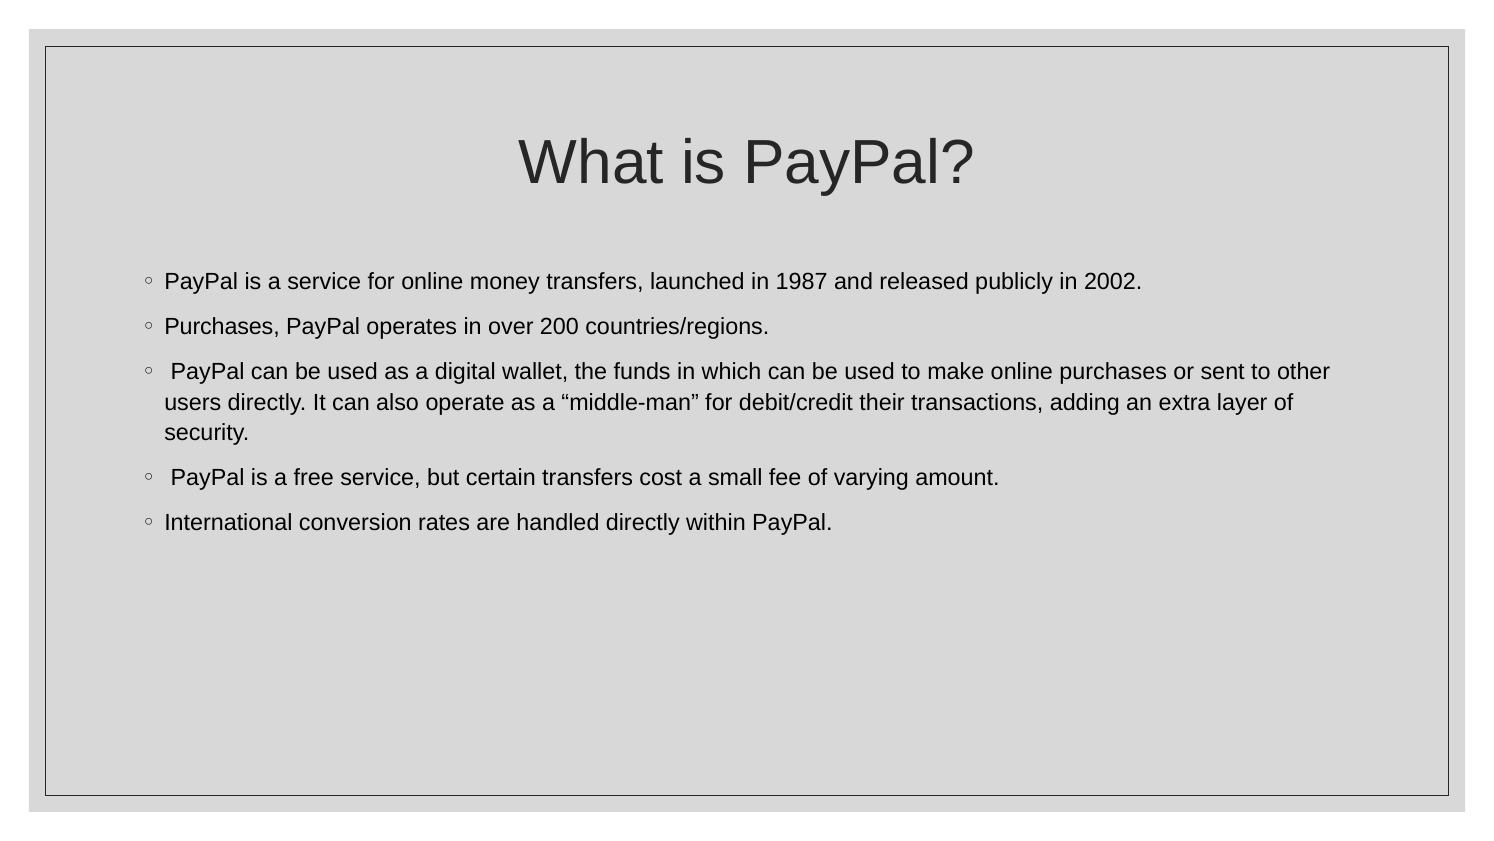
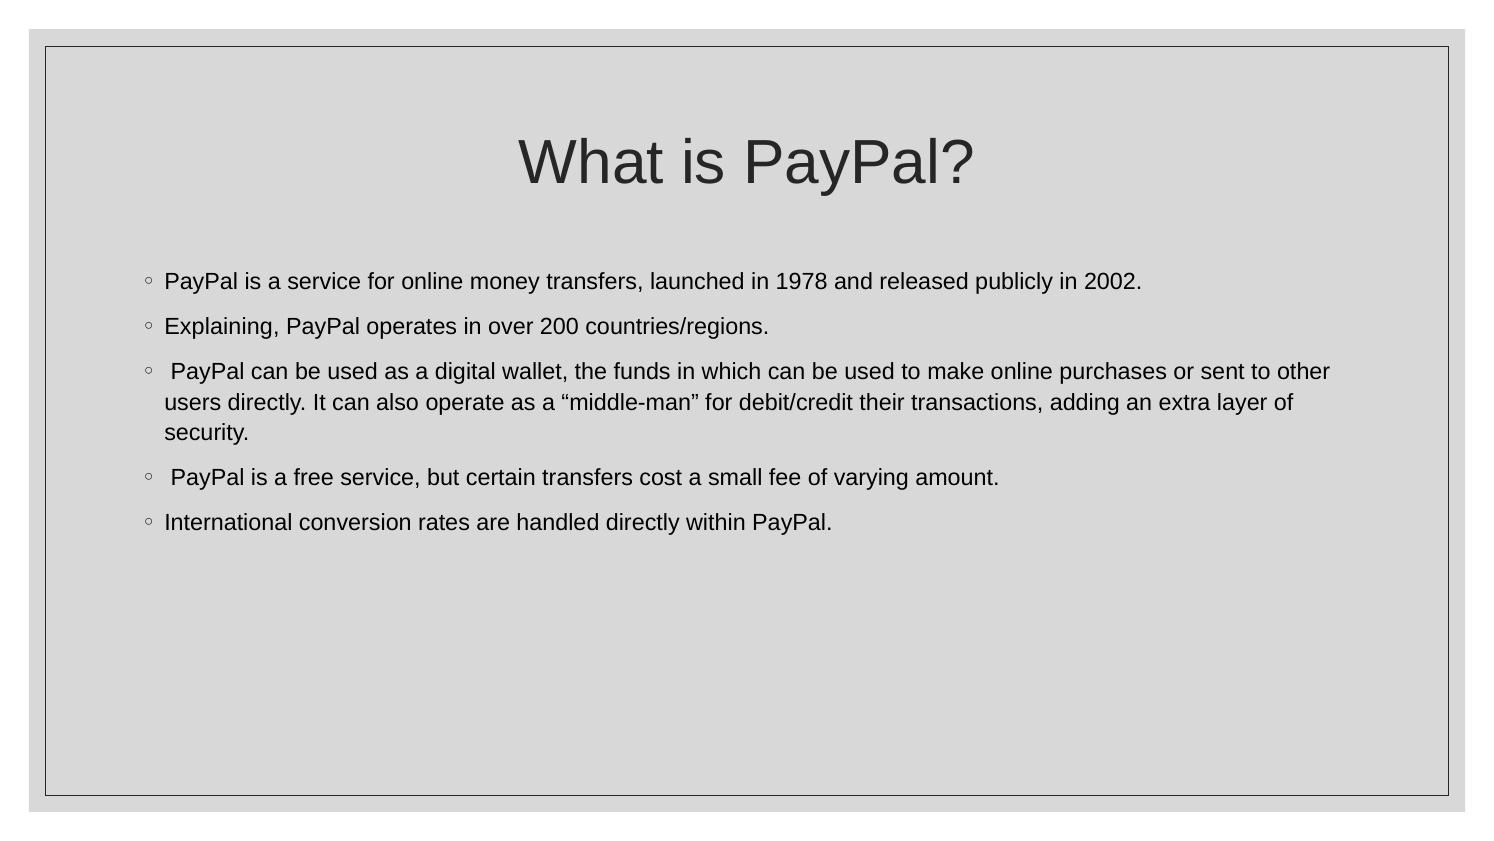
1987: 1987 -> 1978
Purchases at (222, 327): Purchases -> Explaining
